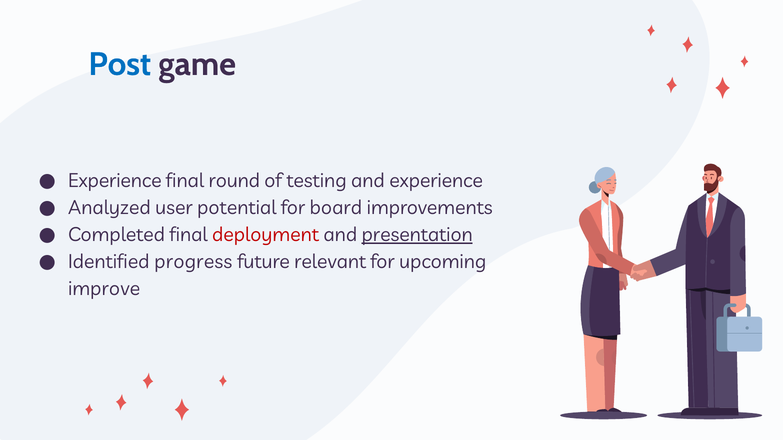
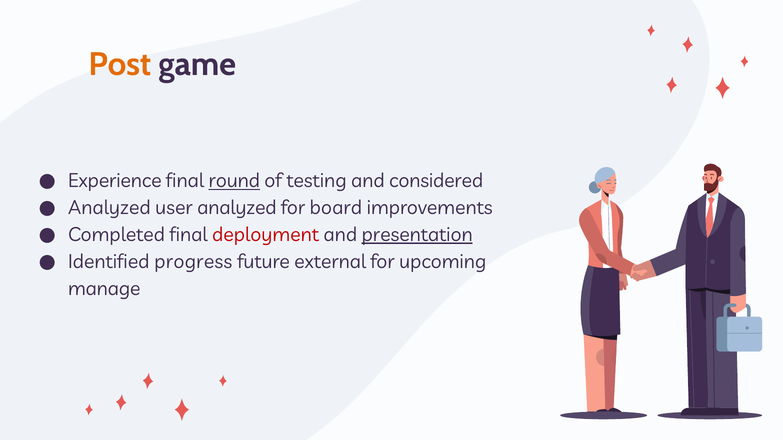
Post colour: blue -> orange
round underline: none -> present
and experience: experience -> considered
user potential: potential -> analyzed
relevant: relevant -> external
improve: improve -> manage
